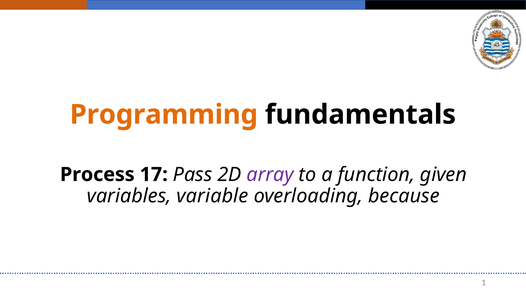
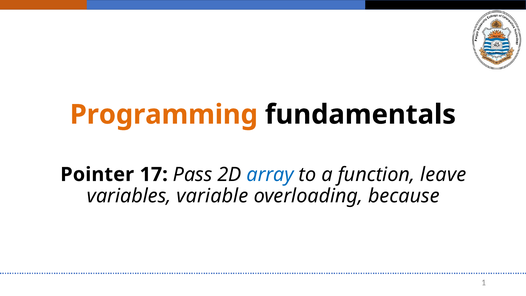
Process: Process -> Pointer
array colour: purple -> blue
given: given -> leave
